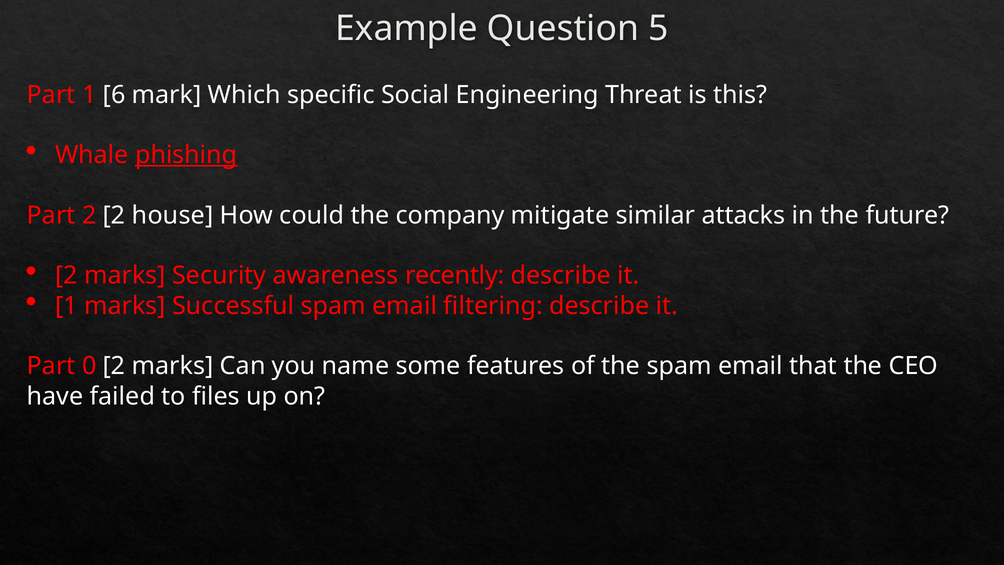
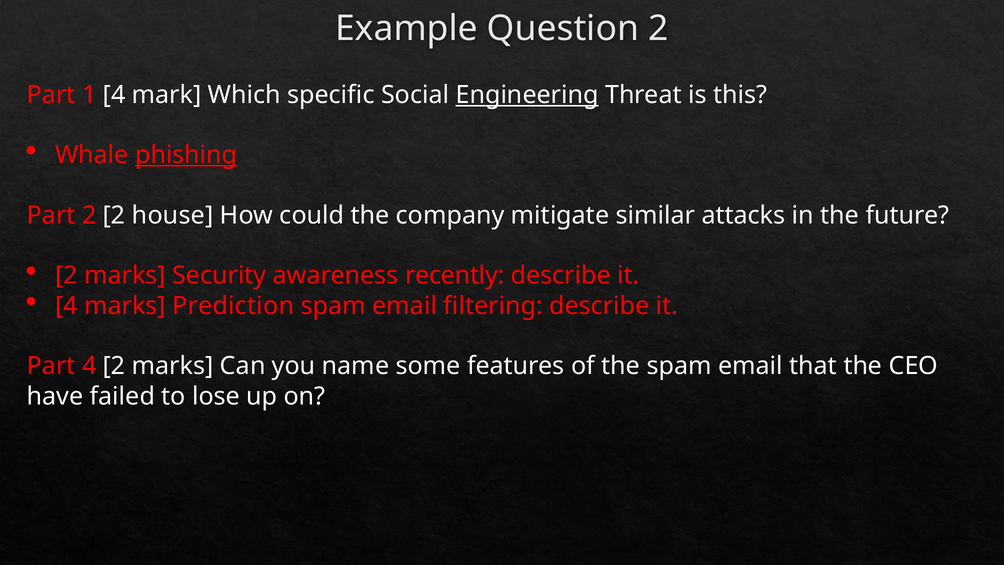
Question 5: 5 -> 2
1 6: 6 -> 4
Engineering underline: none -> present
1 at (66, 306): 1 -> 4
Successful: Successful -> Prediction
Part 0: 0 -> 4
files: files -> lose
